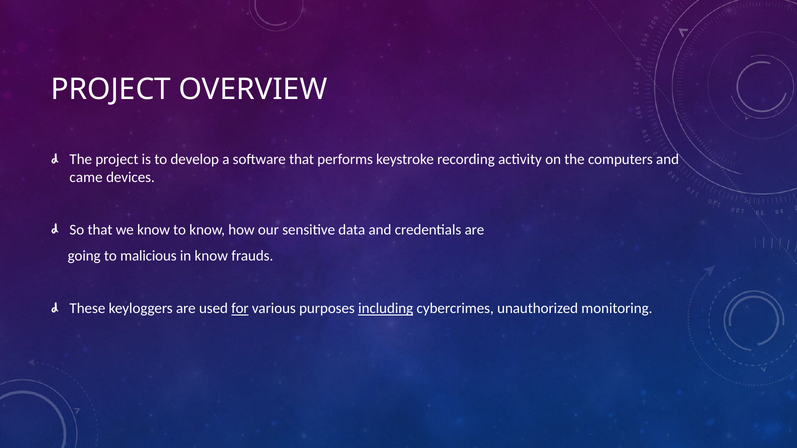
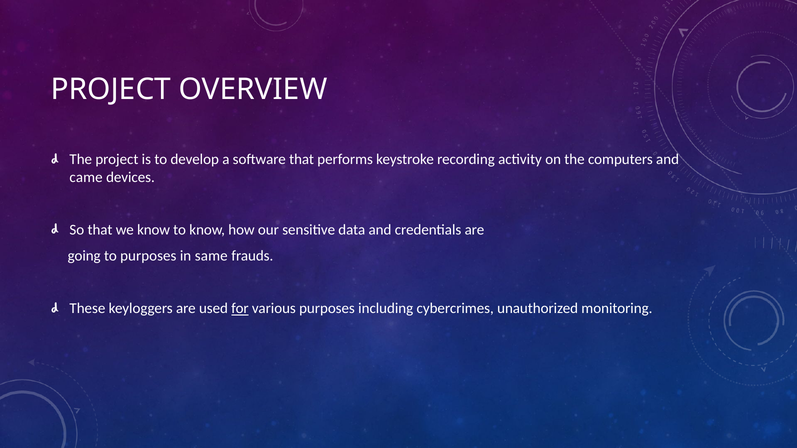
to malicious: malicious -> purposes
in know: know -> same
including underline: present -> none
